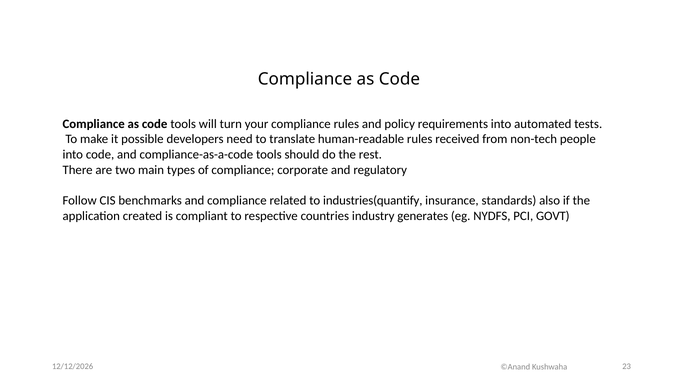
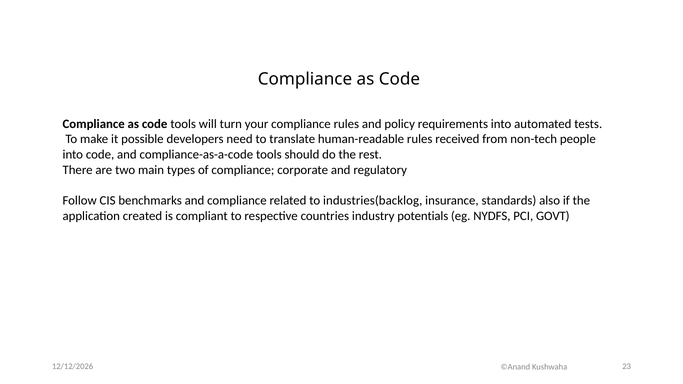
industries(quantify: industries(quantify -> industries(backlog
generates: generates -> potentials
